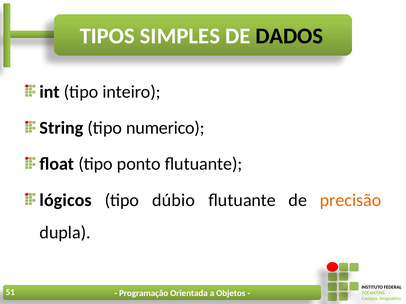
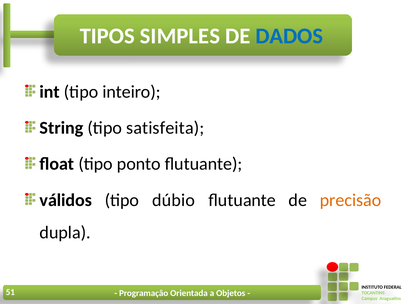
DADOS colour: black -> blue
numerico: numerico -> satisfeita
lógicos: lógicos -> válidos
